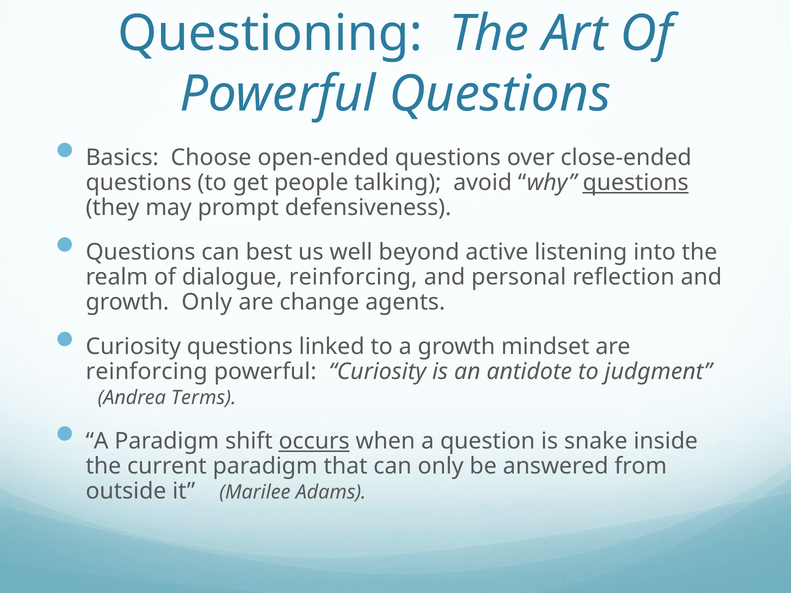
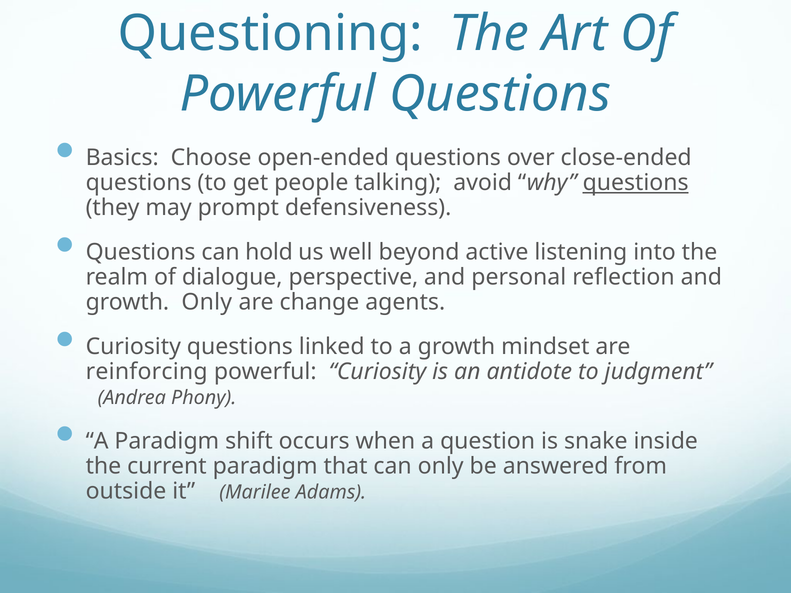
best: best -> hold
dialogue reinforcing: reinforcing -> perspective
Terms: Terms -> Phony
occurs underline: present -> none
